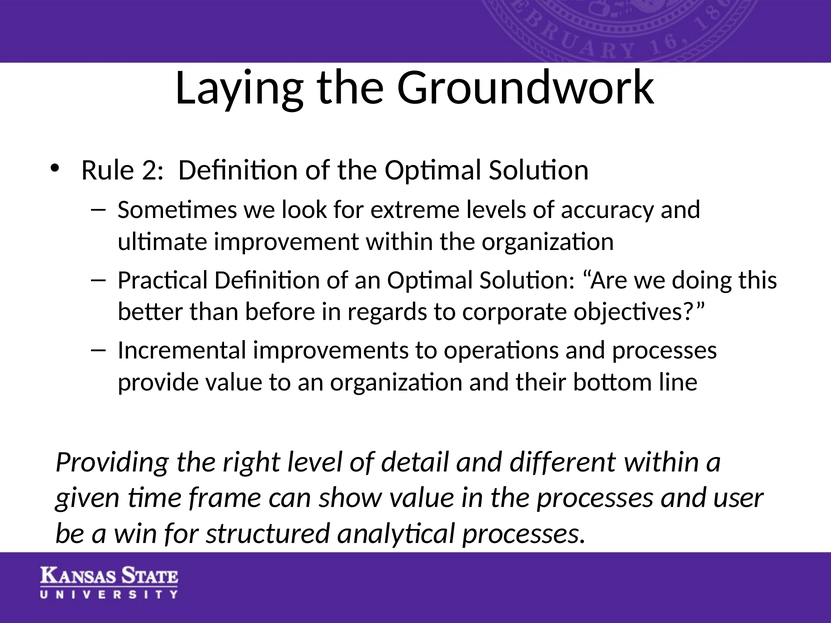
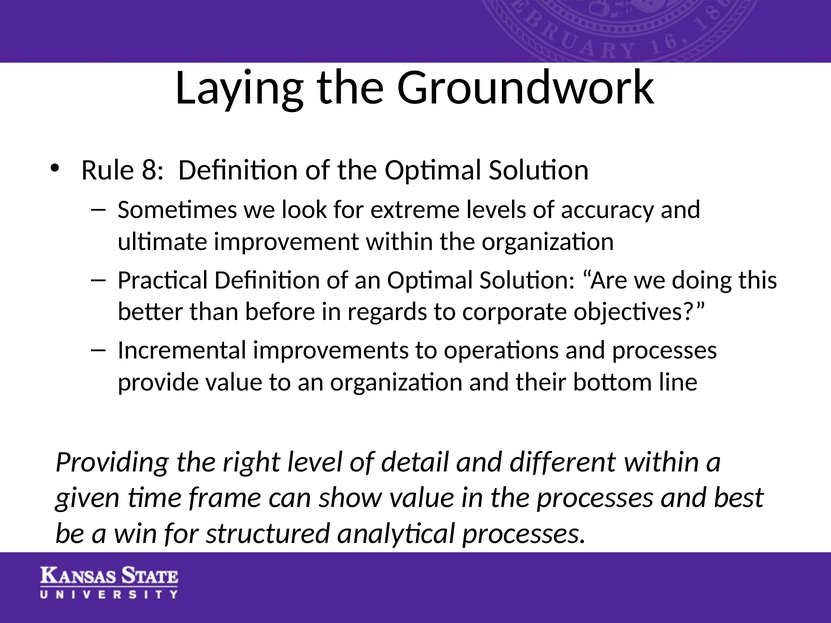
2: 2 -> 8
user: user -> best
